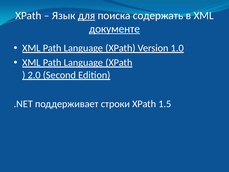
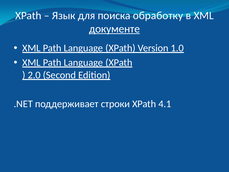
для underline: present -> none
содержать: содержать -> обработку
1.5: 1.5 -> 4.1
